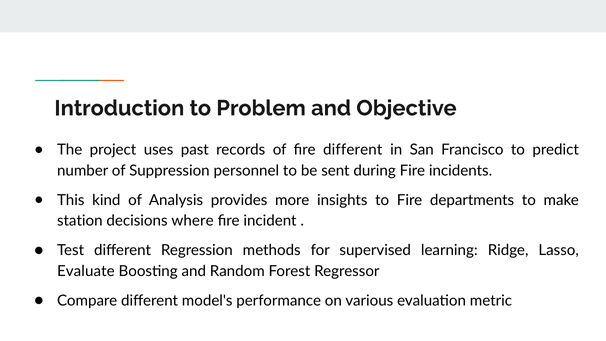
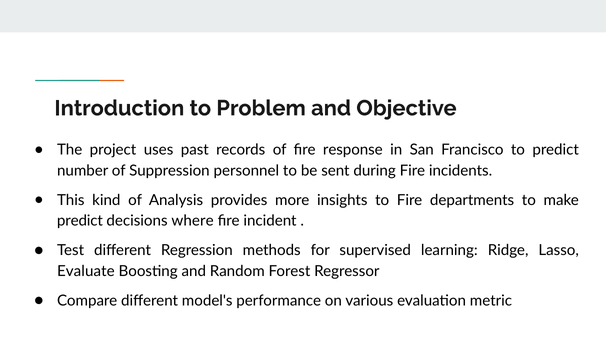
fire different: different -> response
station at (80, 221): station -> predict
